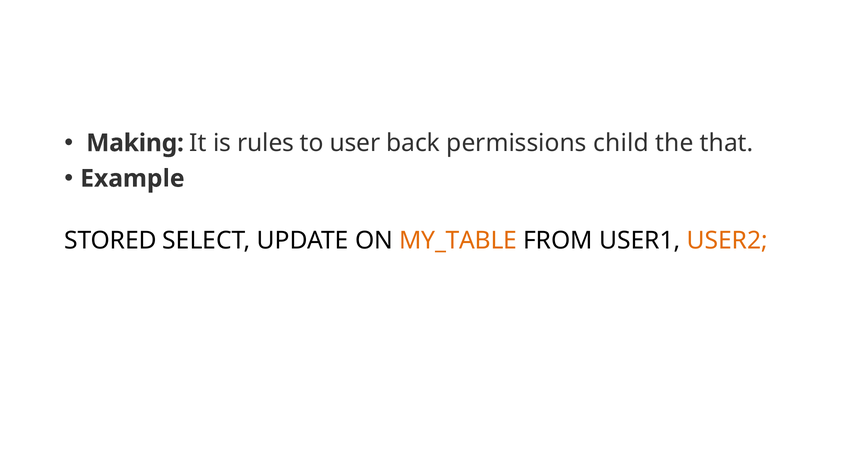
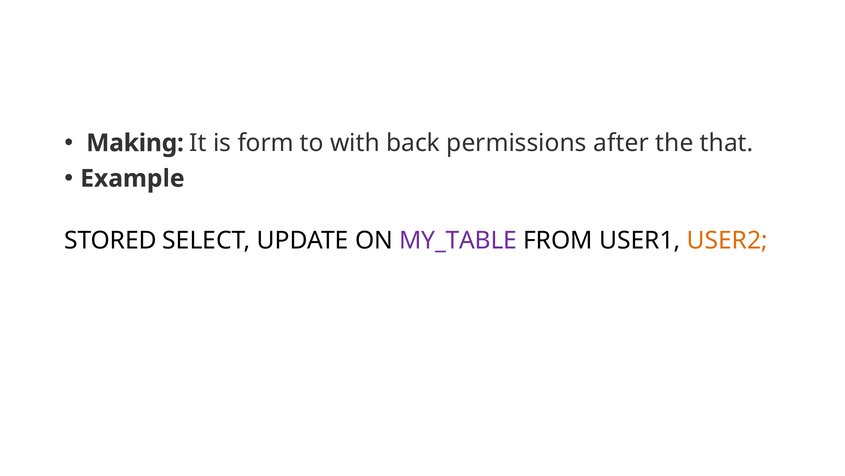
rules: rules -> form
user: user -> with
child: child -> after
MY_TABLE colour: orange -> purple
